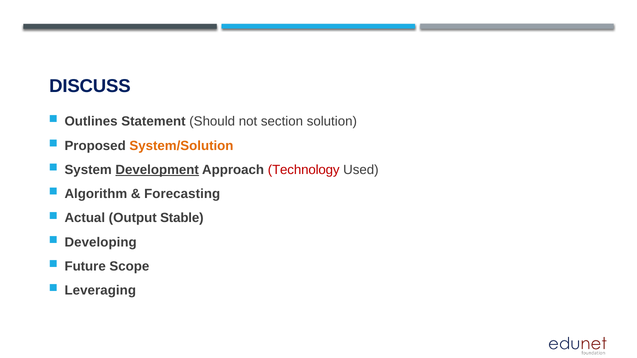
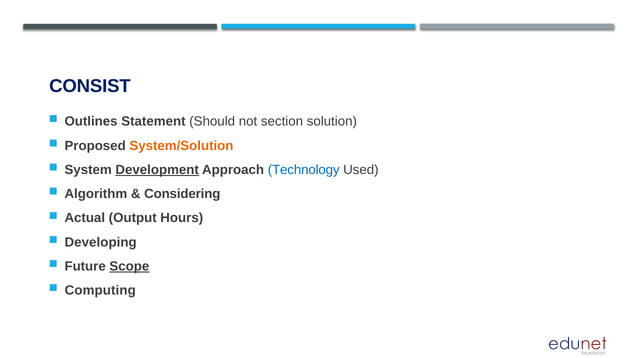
DISCUSS: DISCUSS -> CONSIST
Technology colour: red -> blue
Forecasting: Forecasting -> Considering
Stable: Stable -> Hours
Scope underline: none -> present
Leveraging: Leveraging -> Computing
